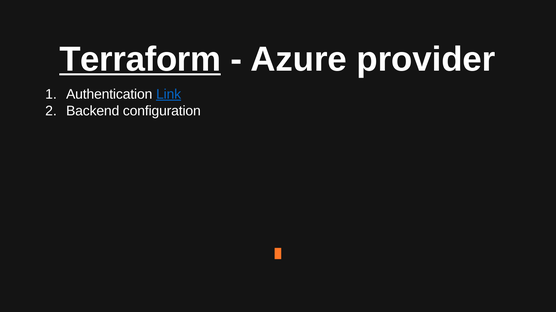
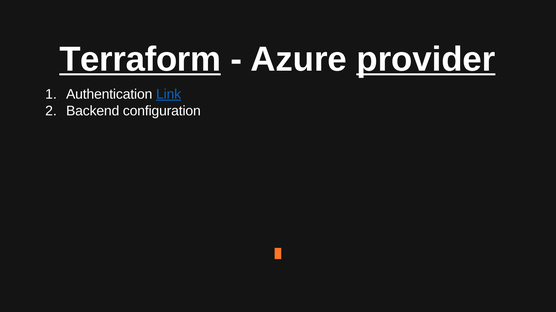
provider underline: none -> present
